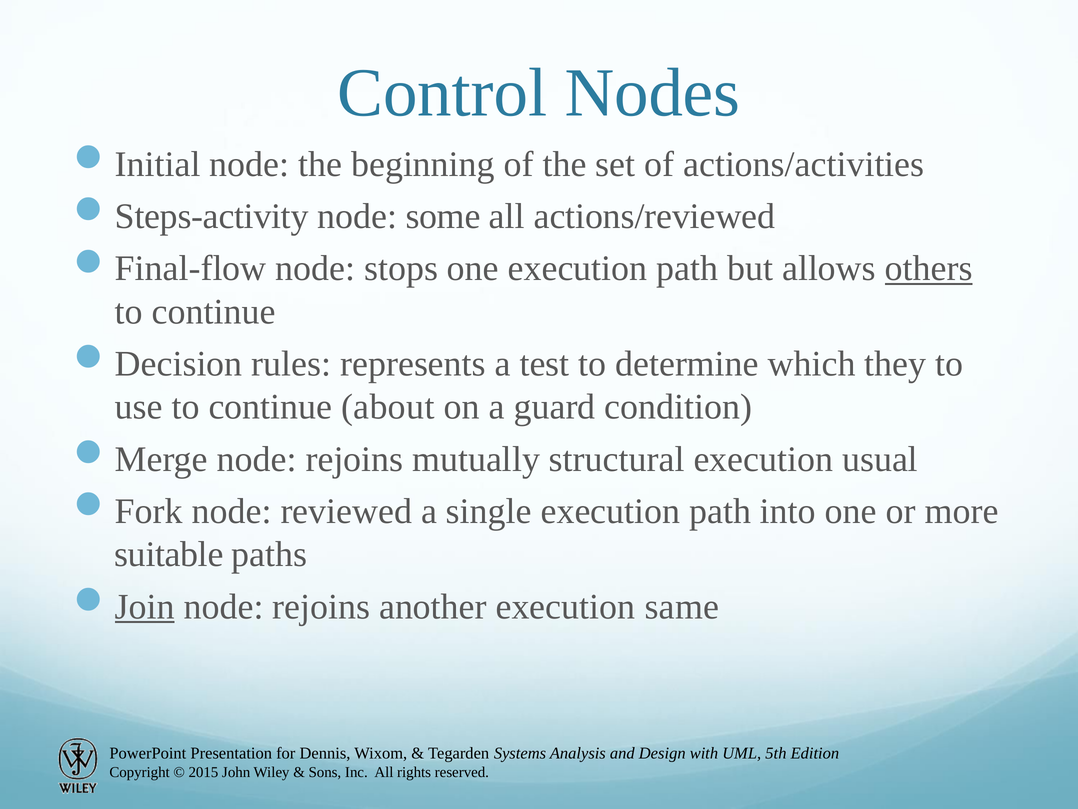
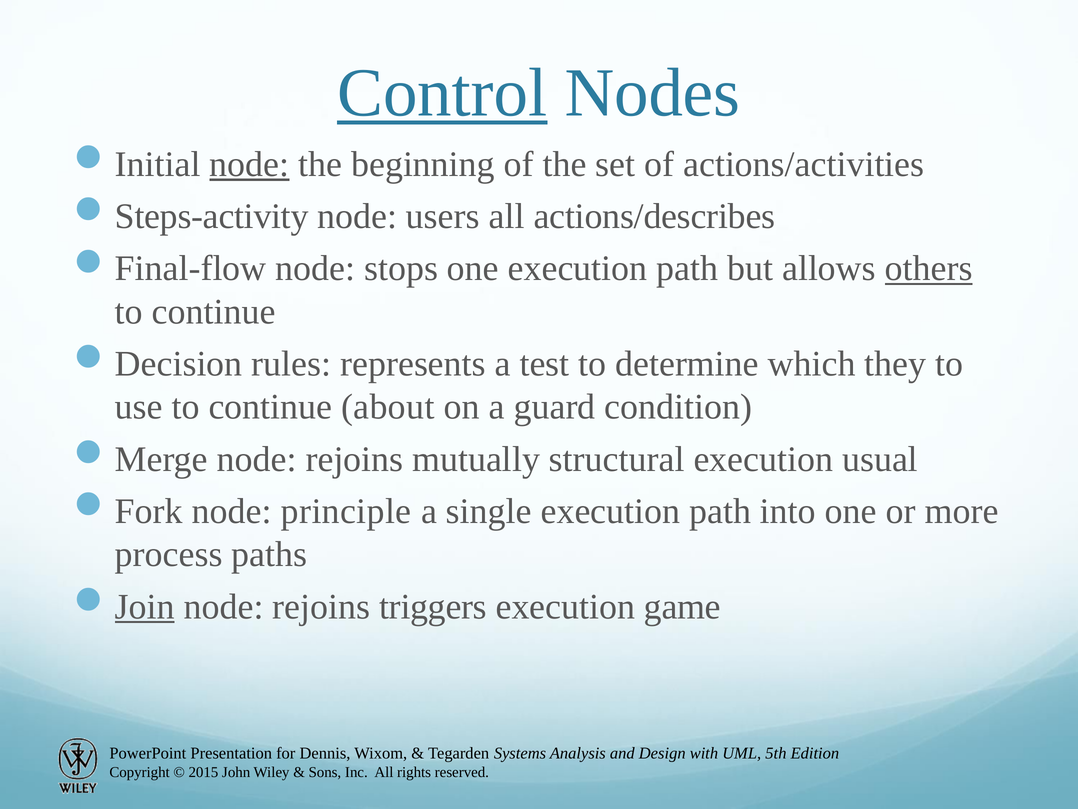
Control underline: none -> present
node at (249, 164) underline: none -> present
some: some -> users
actions/reviewed: actions/reviewed -> actions/describes
reviewed: reviewed -> principle
suitable: suitable -> process
another: another -> triggers
same: same -> game
